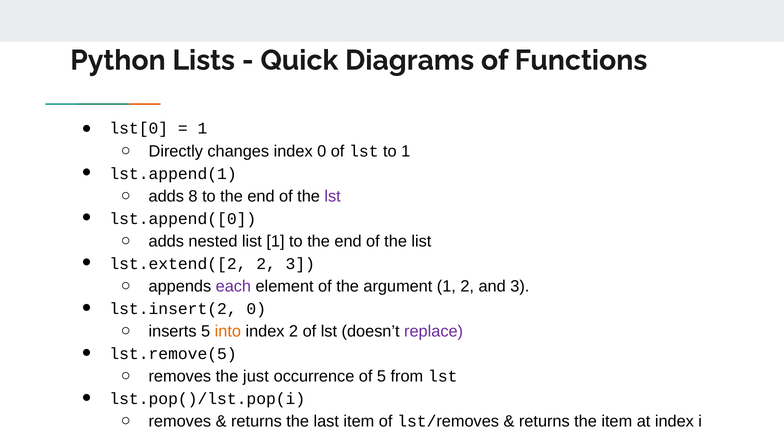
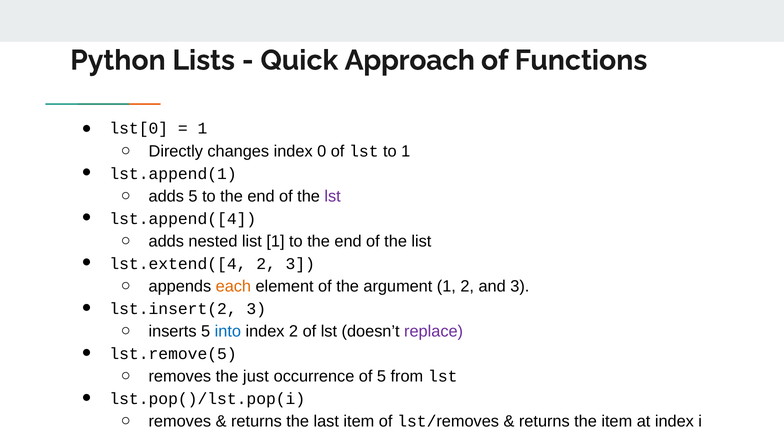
Diagrams: Diagrams -> Approach
adds 8: 8 -> 5
lst.append([0: lst.append([0 -> lst.append([4
lst.extend([2: lst.extend([2 -> lst.extend([4
each colour: purple -> orange
lst.insert(2 0: 0 -> 3
into colour: orange -> blue
